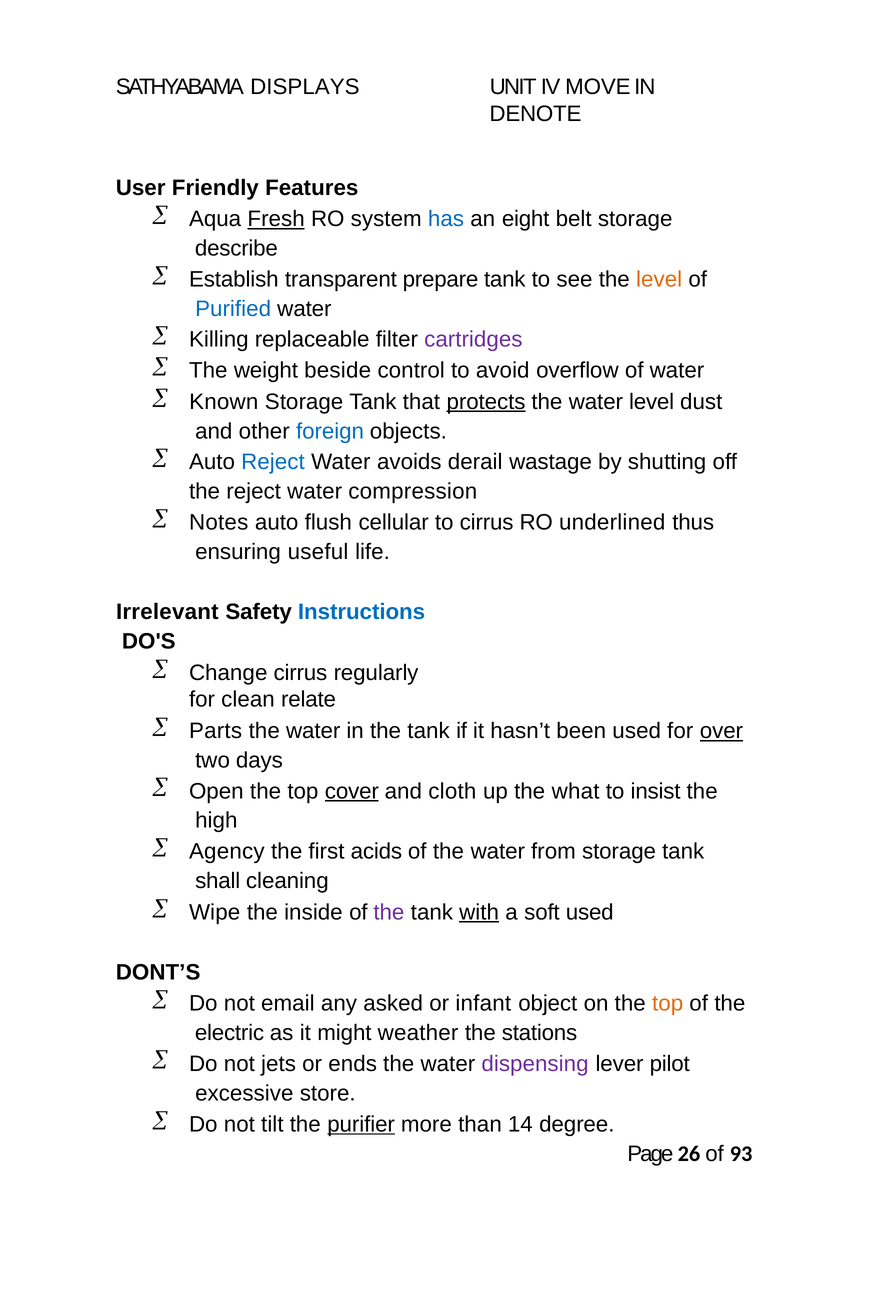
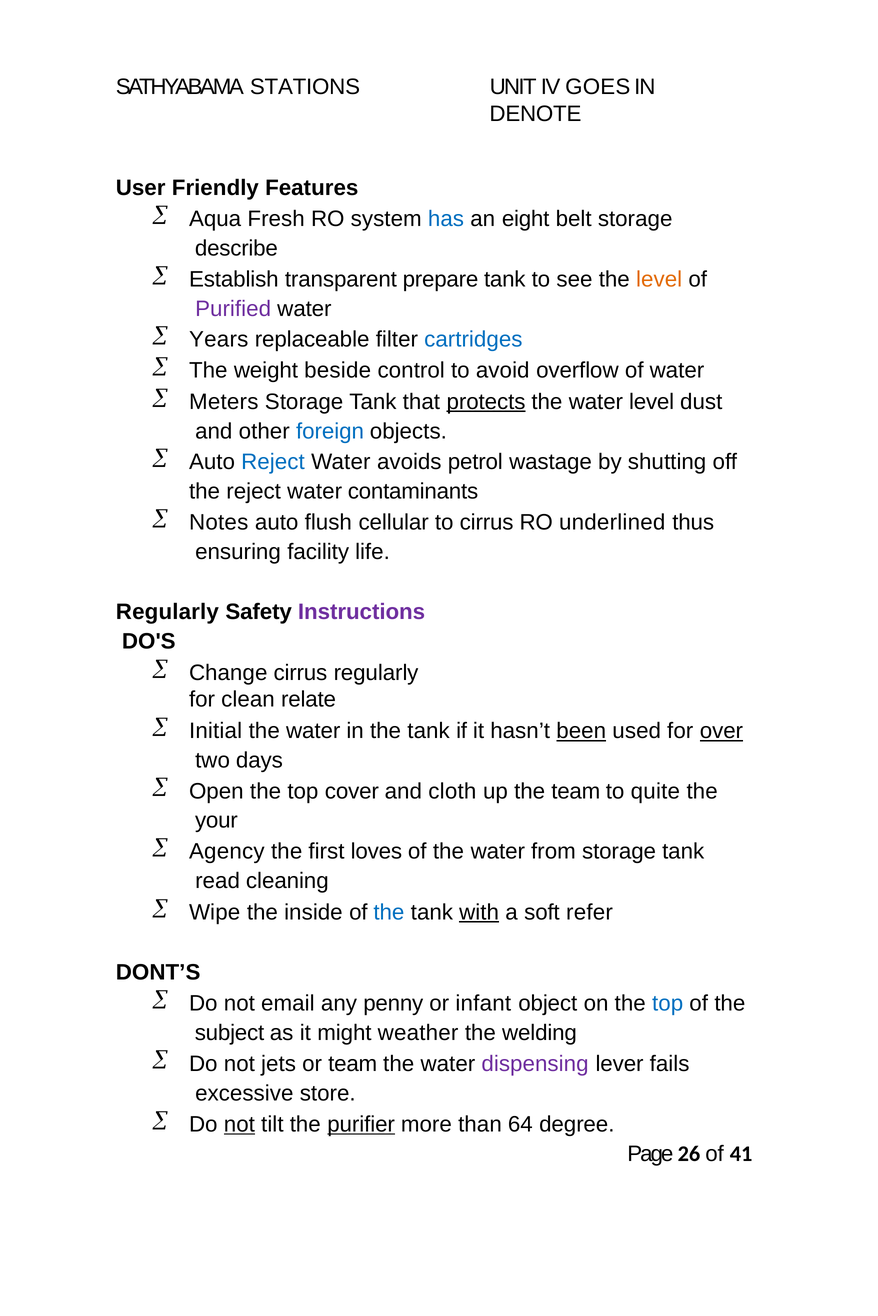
DISPLAYS: DISPLAYS -> STATIONS
MOVE: MOVE -> GOES
Fresh underline: present -> none
Purified colour: blue -> purple
Killing: Killing -> Years
cartridges colour: purple -> blue
Known: Known -> Meters
derail: derail -> petrol
compression: compression -> contaminants
useful: useful -> facility
Irrelevant at (167, 612): Irrelevant -> Regularly
Instructions colour: blue -> purple
Parts: Parts -> Initial
been underline: none -> present
cover underline: present -> none
the what: what -> team
insist: insist -> quite
high: high -> your
acids: acids -> loves
shall: shall -> read
the at (389, 913) colour: purple -> blue
soft used: used -> refer
asked: asked -> penny
top at (668, 1004) colour: orange -> blue
electric: electric -> subject
stations: stations -> welding
or ends: ends -> team
pilot: pilot -> fails
not at (239, 1125) underline: none -> present
14: 14 -> 64
93: 93 -> 41
